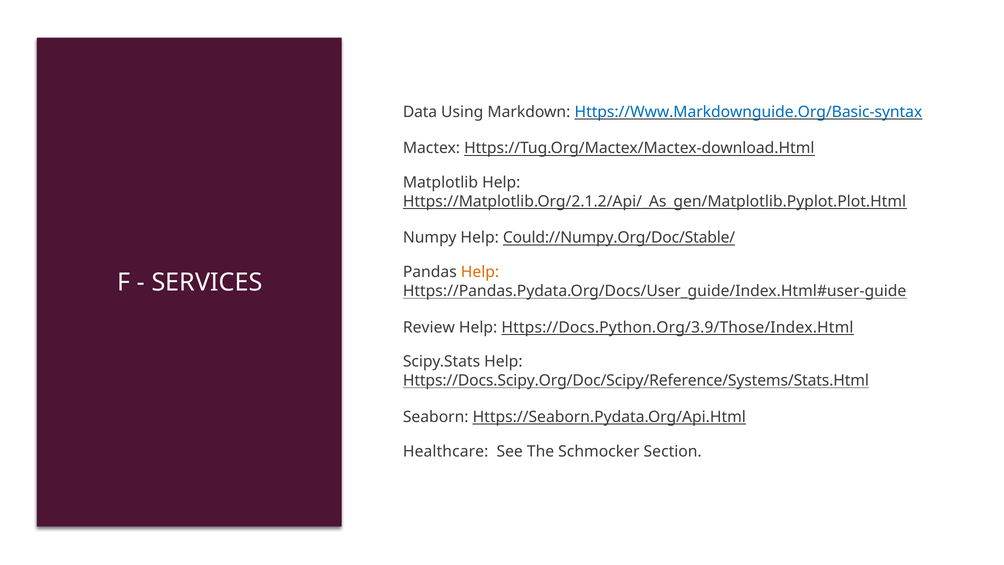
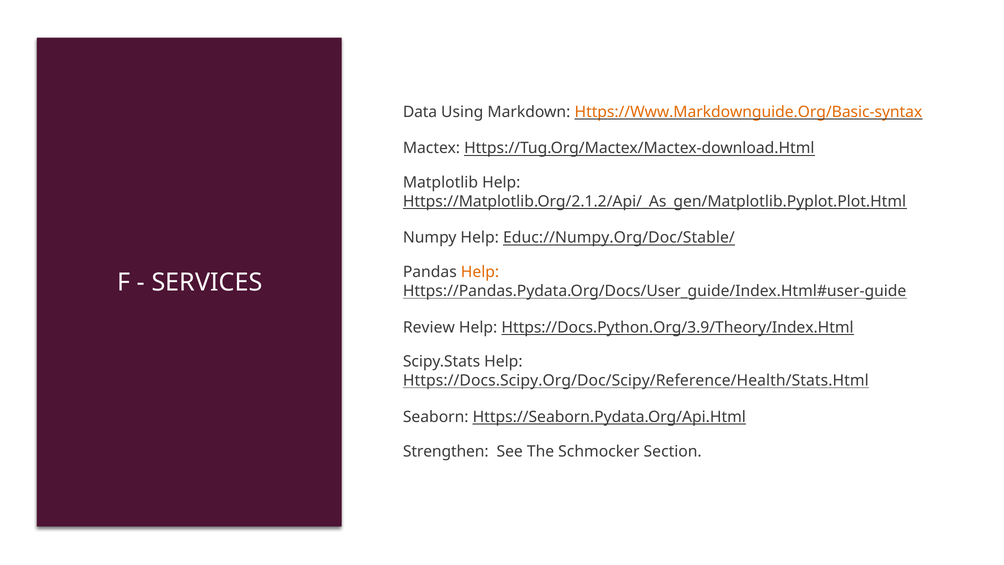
Https://Www.Markdownguide.Org/Basic-syntax colour: blue -> orange
Could://Numpy.Org/Doc/Stable/: Could://Numpy.Org/Doc/Stable/ -> Educ://Numpy.Org/Doc/Stable/
Https://Docs.Python.Org/3.9/Those/Index.Html: Https://Docs.Python.Org/3.9/Those/Index.Html -> Https://Docs.Python.Org/3.9/Theory/Index.Html
Https://Docs.Scipy.Org/Doc/Scipy/Reference/Systems/Stats.Html: Https://Docs.Scipy.Org/Doc/Scipy/Reference/Systems/Stats.Html -> Https://Docs.Scipy.Org/Doc/Scipy/Reference/Health/Stats.Html
Healthcare: Healthcare -> Strengthen
